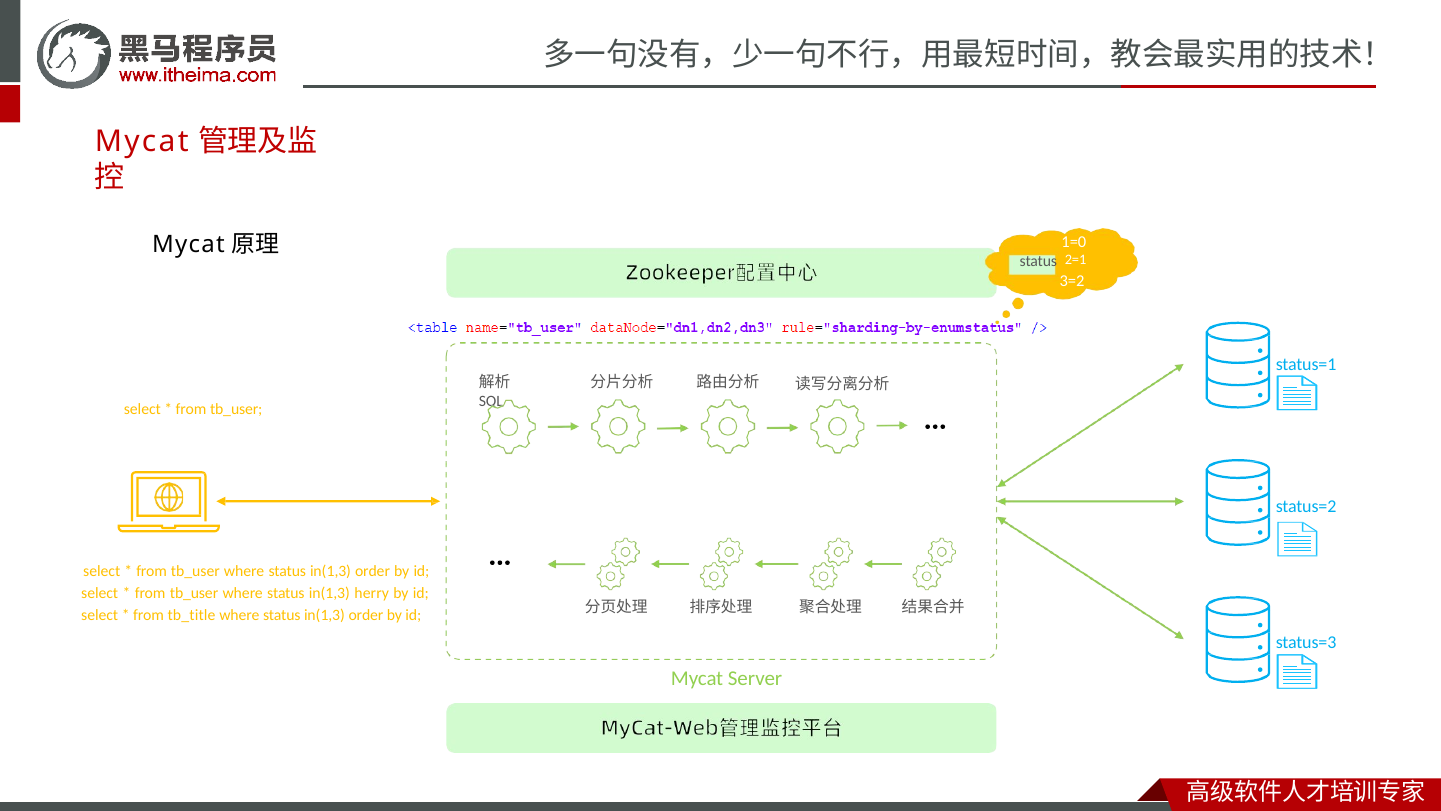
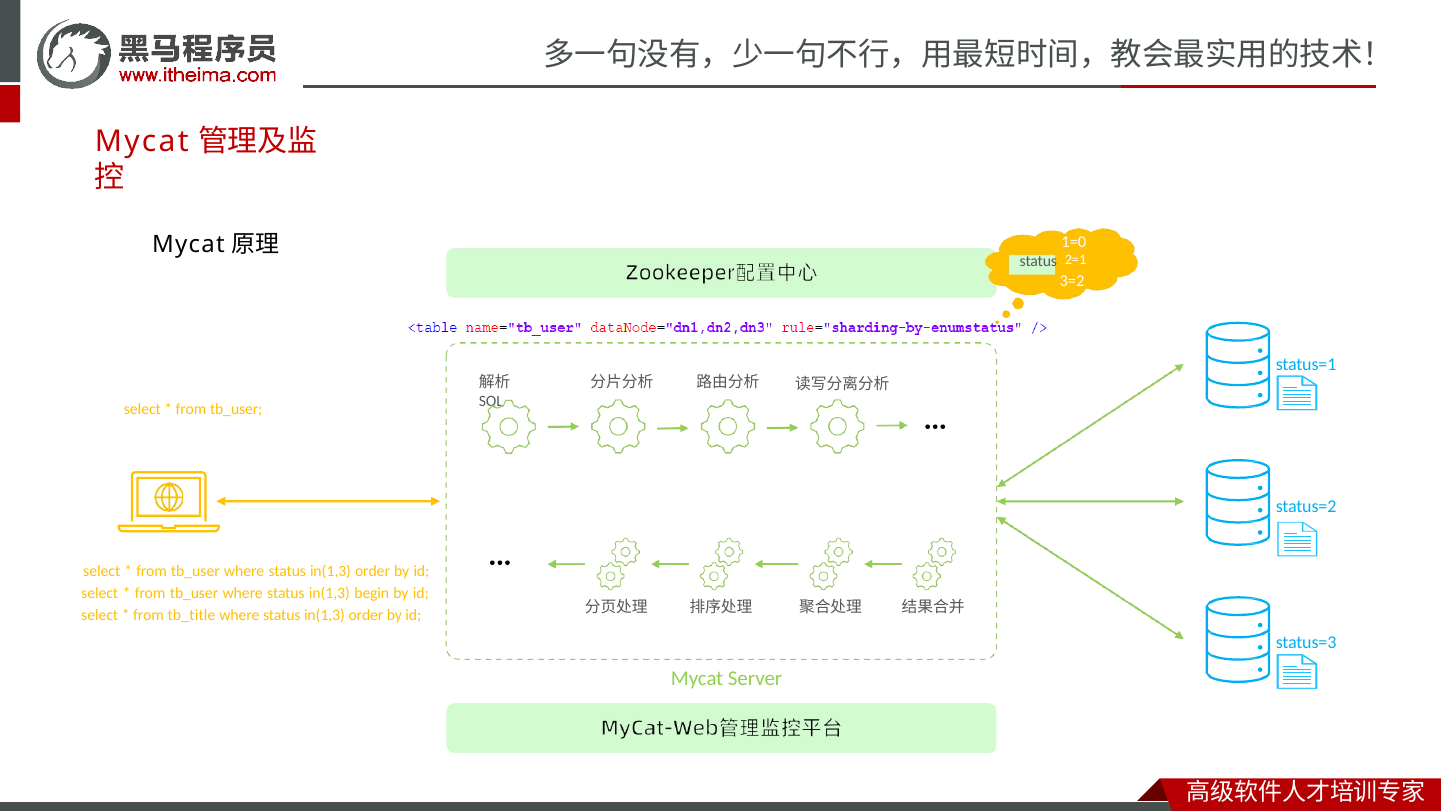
herry: herry -> begin
